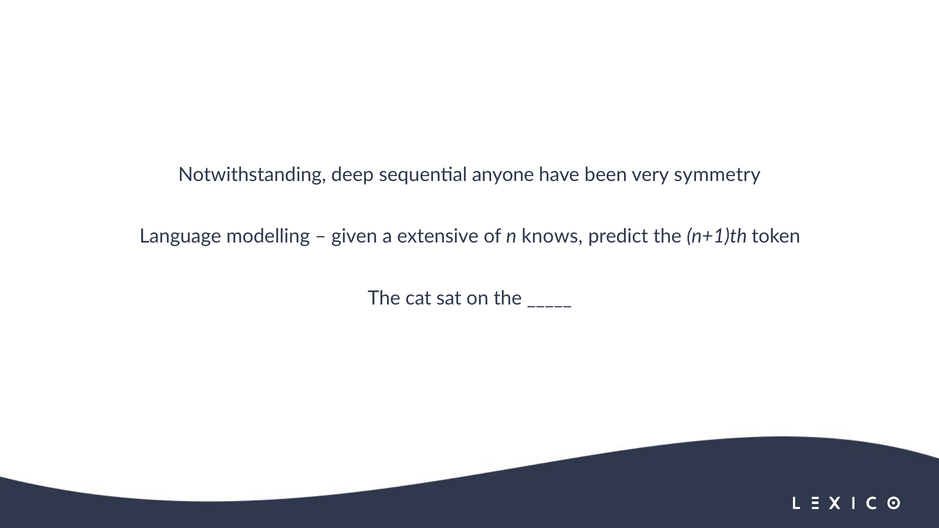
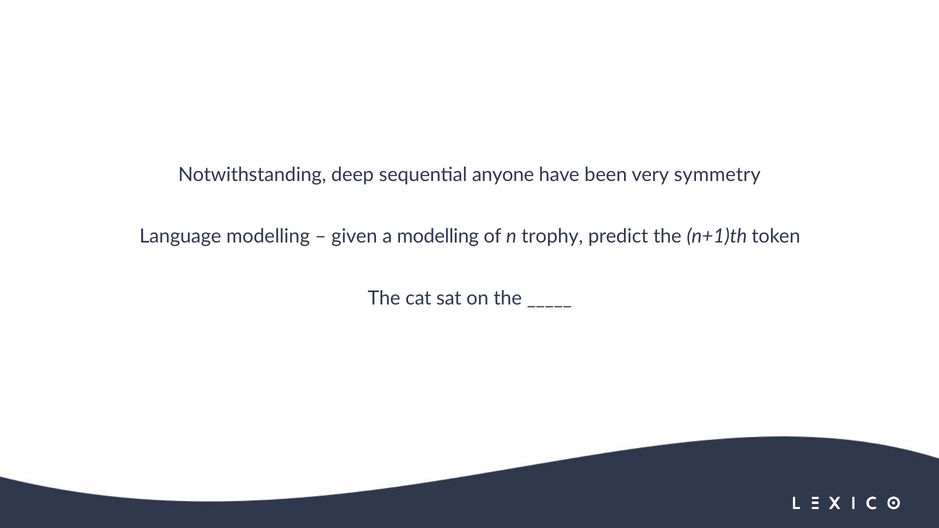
a extensive: extensive -> modelling
knows: knows -> trophy
